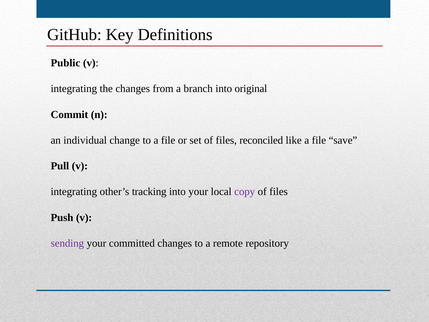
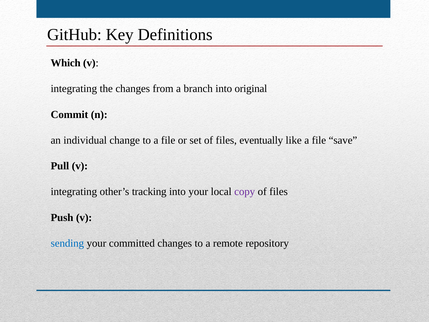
Public: Public -> Which
reconciled: reconciled -> eventually
sending colour: purple -> blue
